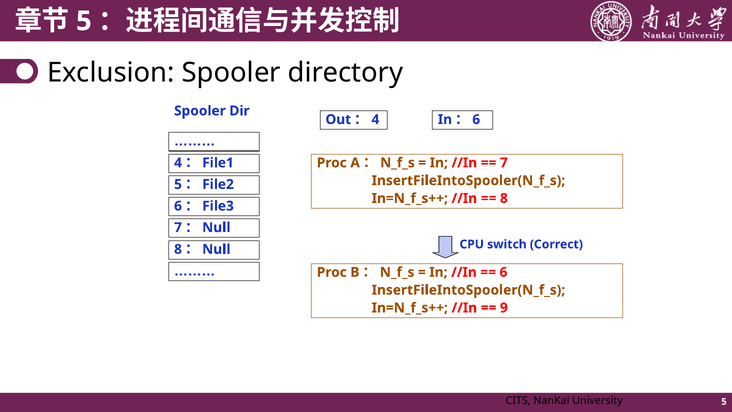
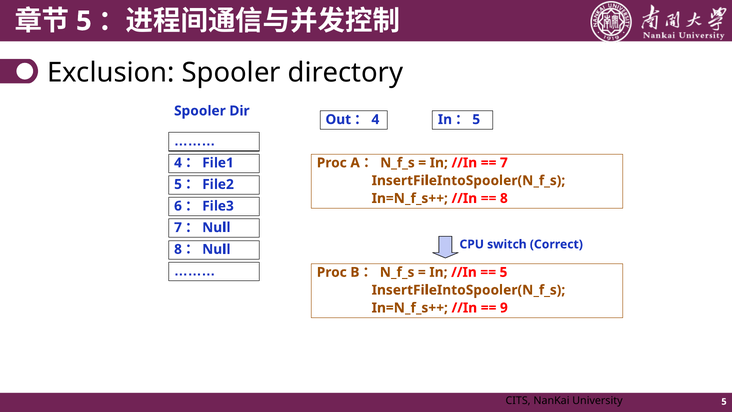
6 at (476, 119): 6 -> 5
6 at (503, 272): 6 -> 5
